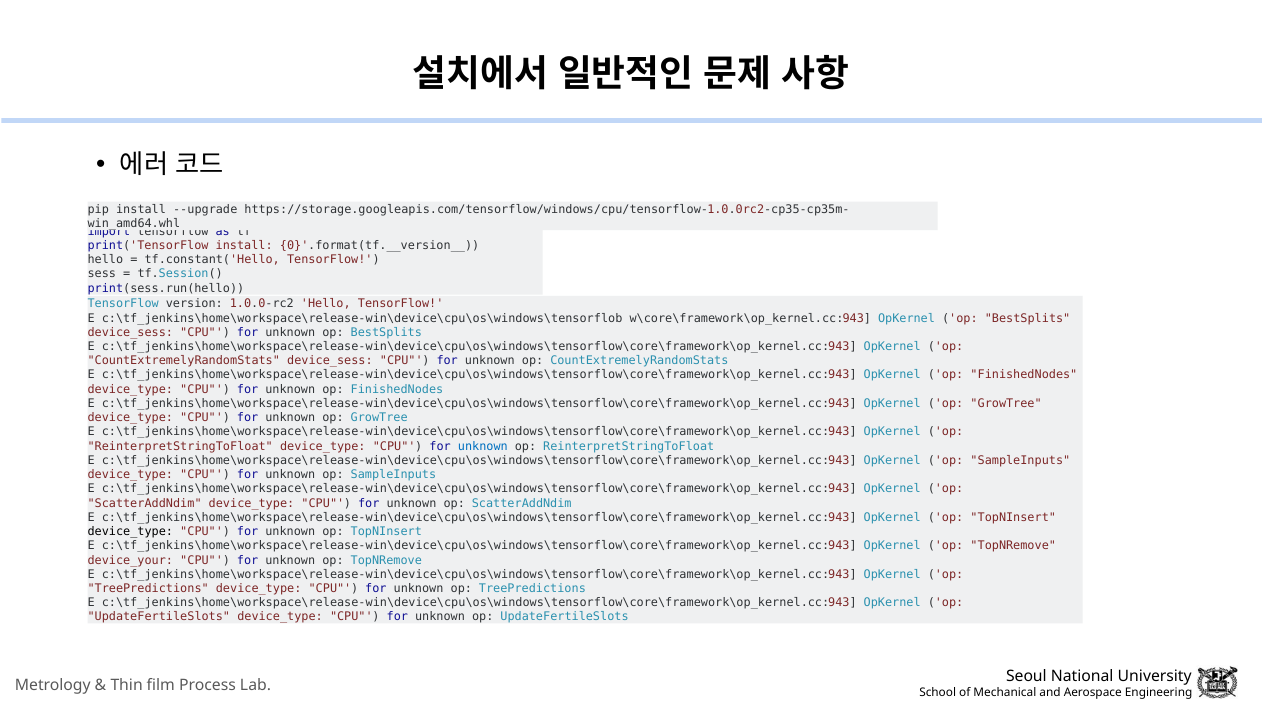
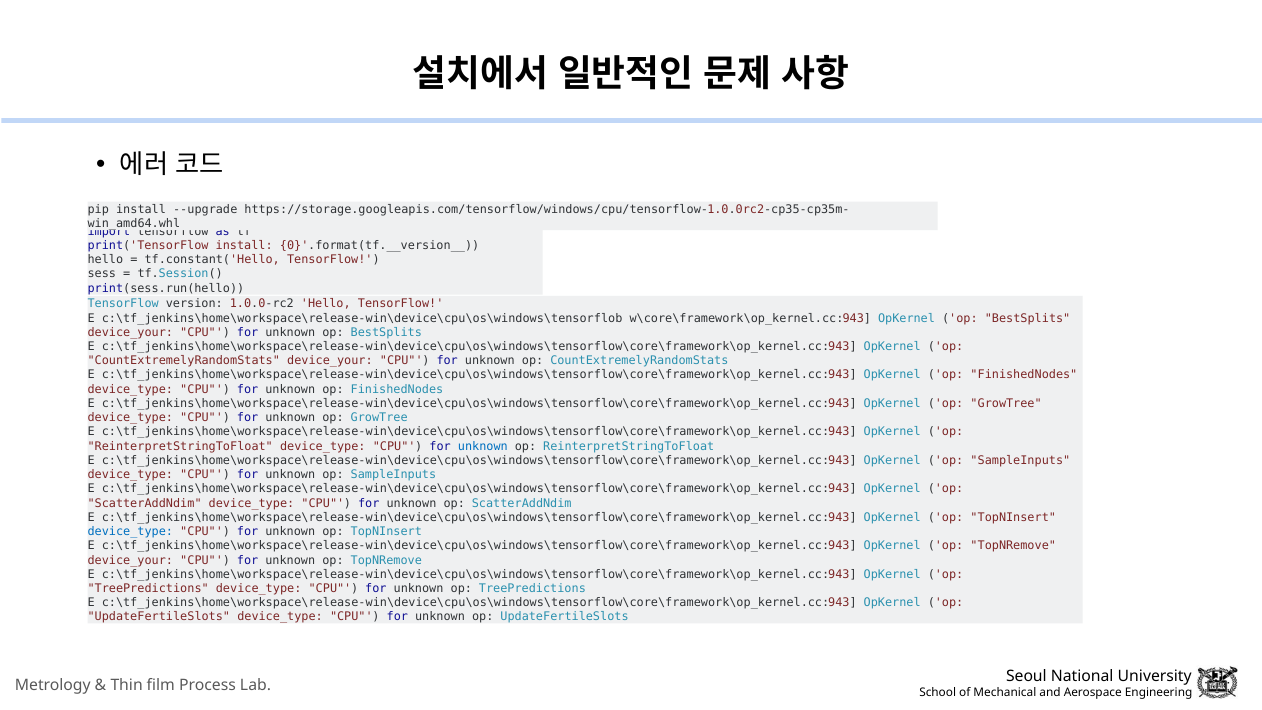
device_sess at (130, 332): device_sess -> device_your
CountExtremelyRandomStats device_sess: device_sess -> device_your
device_type at (130, 532) colour: black -> blue
